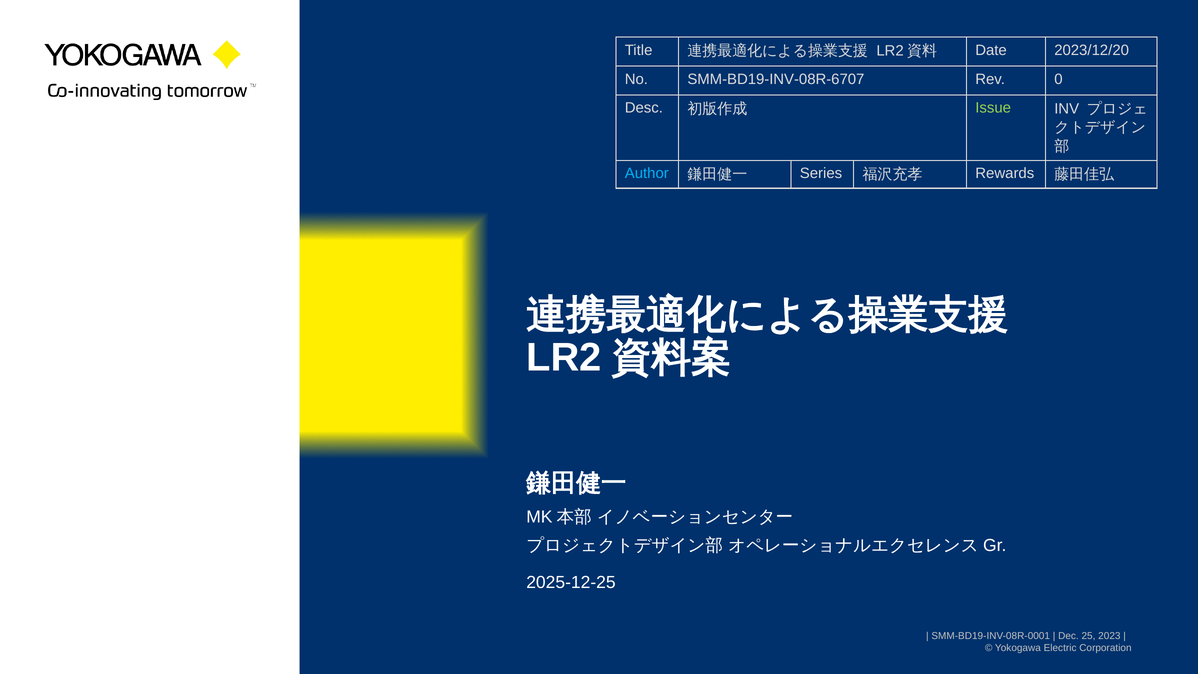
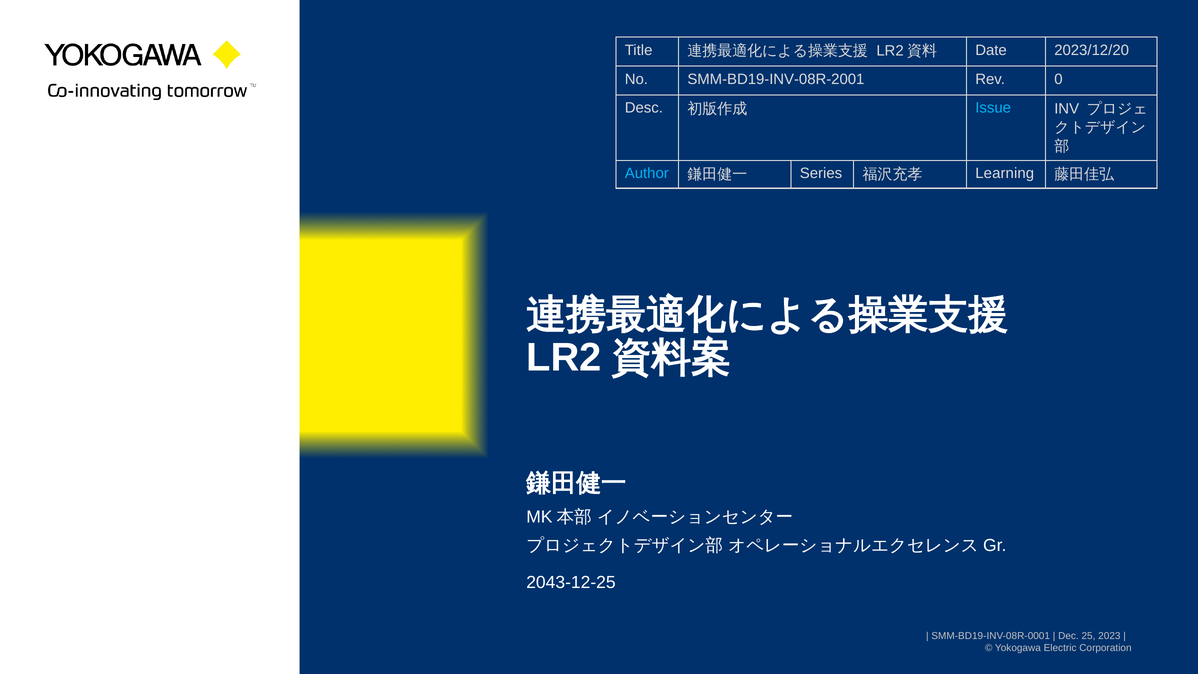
SMM-BD19-INV-08R-6707: SMM-BD19-INV-08R-6707 -> SMM-BD19-INV-08R-2001
Issue colour: light green -> light blue
Rewards: Rewards -> Learning
2025-12-25: 2025-12-25 -> 2043-12-25
